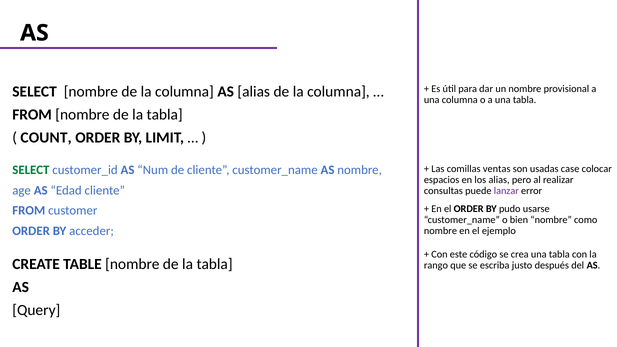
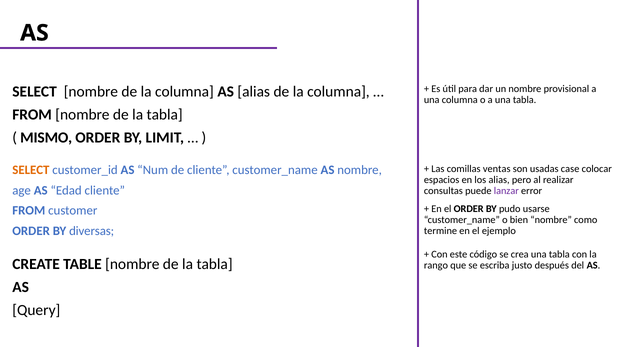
COUNT: COUNT -> MISMO
SELECT at (31, 170) colour: green -> orange
acceder: acceder -> diversas
nombre at (440, 231): nombre -> termine
